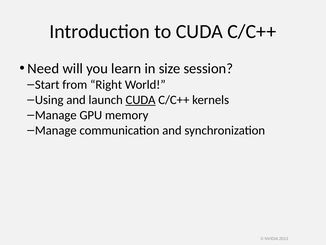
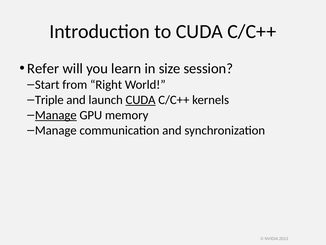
Need: Need -> Refer
Using: Using -> Triple
Manage at (56, 115) underline: none -> present
